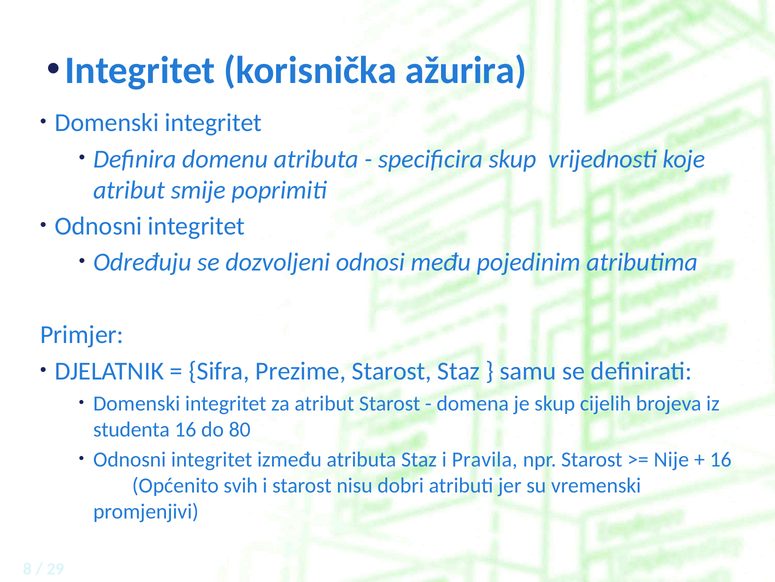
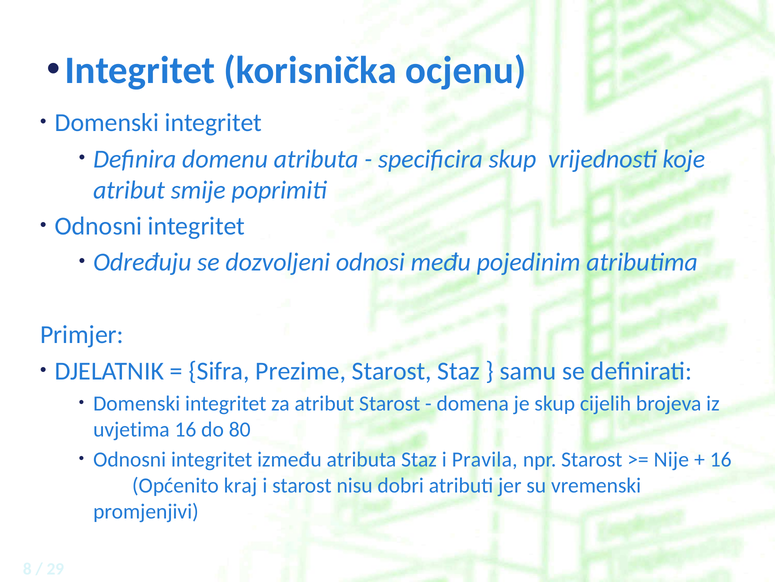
ažurira: ažurira -> ocjenu
studenta: studenta -> uvjetima
svih: svih -> kraj
